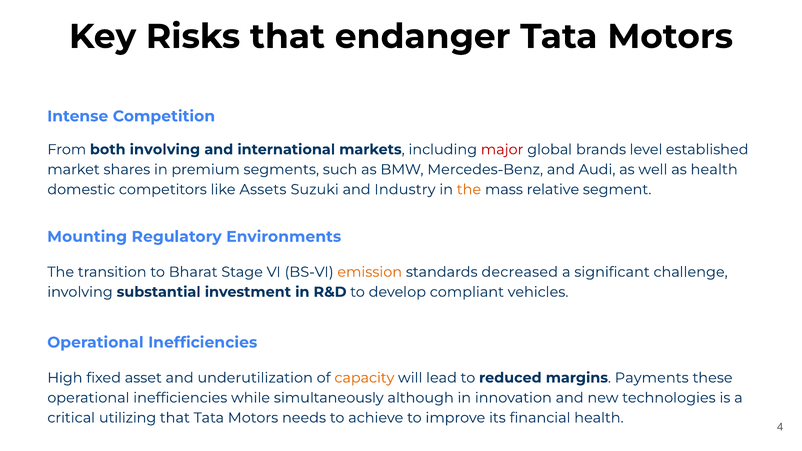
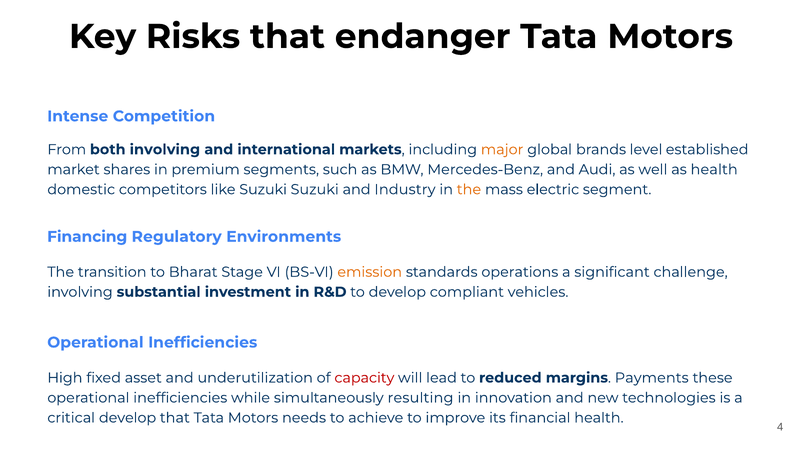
major colour: red -> orange
like Assets: Assets -> Suzuki
relative: relative -> electric
Mounting: Mounting -> Financing
decreased: decreased -> operations
capacity colour: orange -> red
although: although -> resulting
critical utilizing: utilizing -> develop
